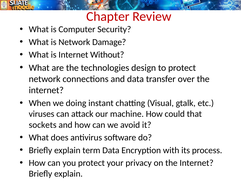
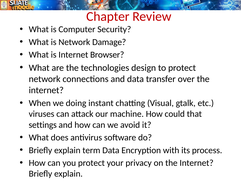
Without: Without -> Browser
sockets: sockets -> settings
